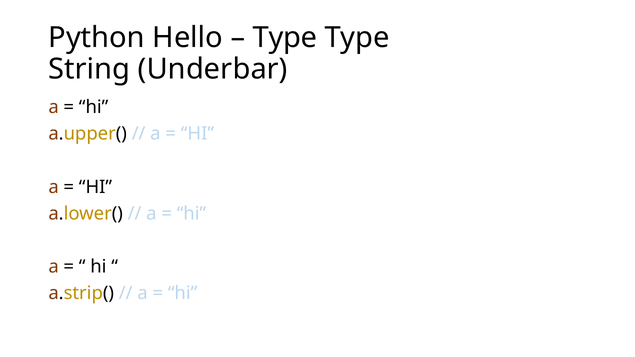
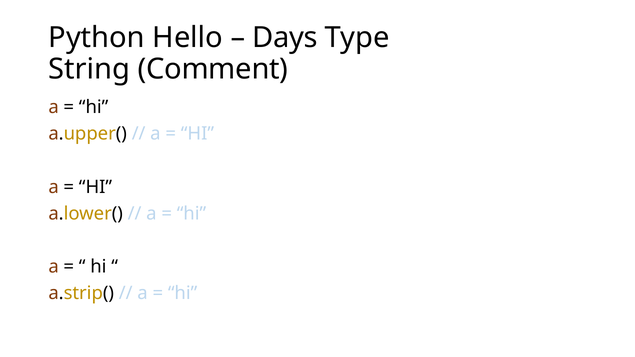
Type at (285, 38): Type -> Days
Underbar: Underbar -> Comment
